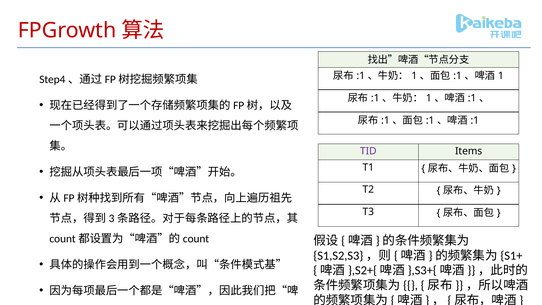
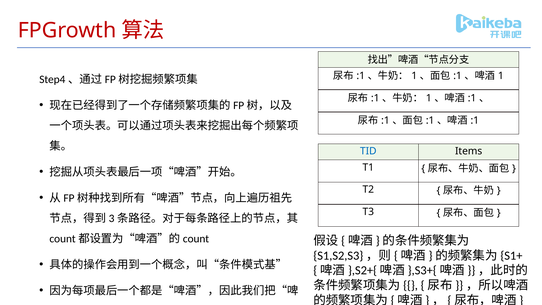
TID colour: purple -> blue
